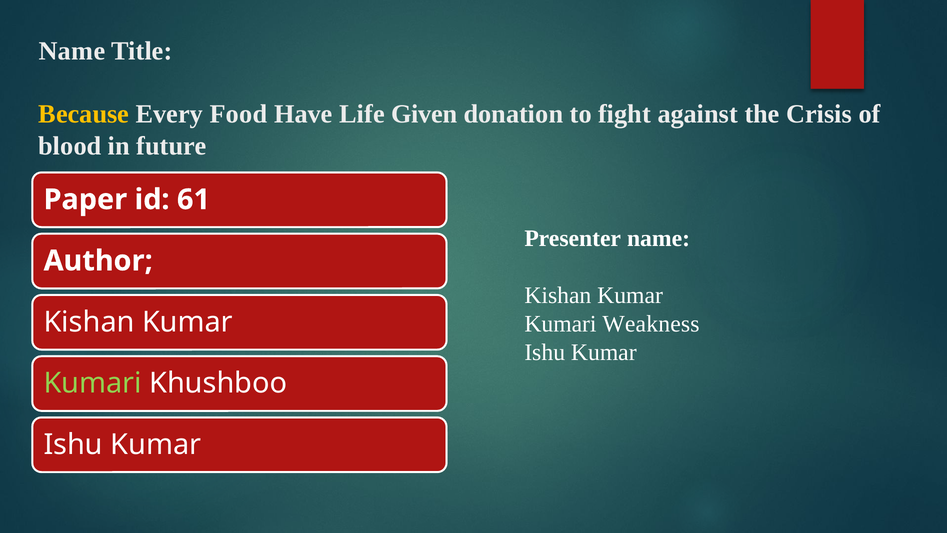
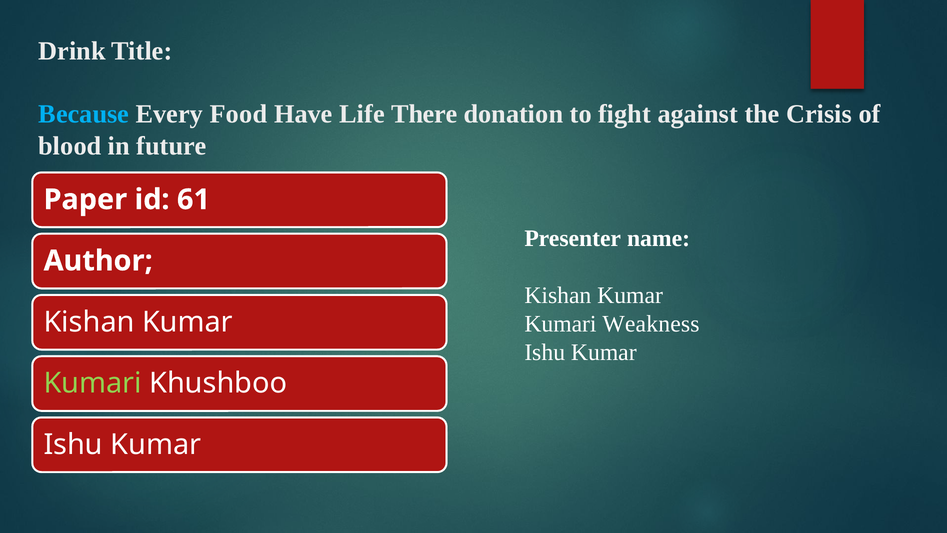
Name at (72, 51): Name -> Drink
Because colour: yellow -> light blue
Given: Given -> There
